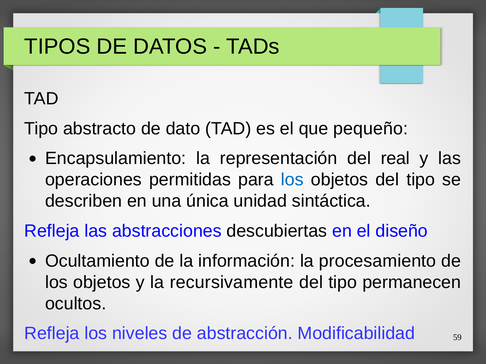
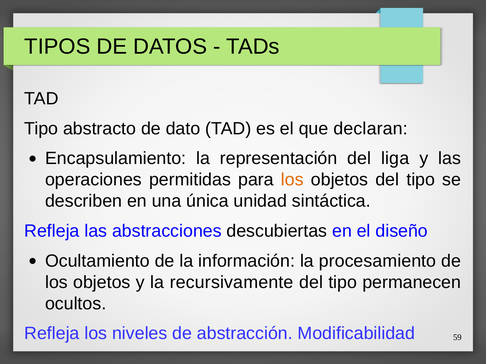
pequeño: pequeño -> declaran
real: real -> liga
los at (292, 180) colour: blue -> orange
